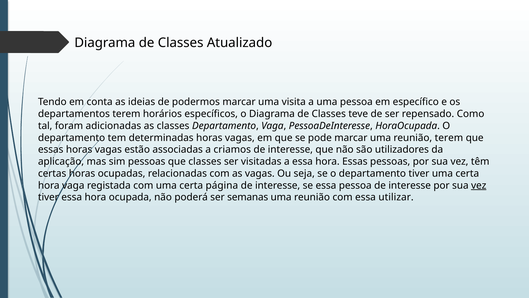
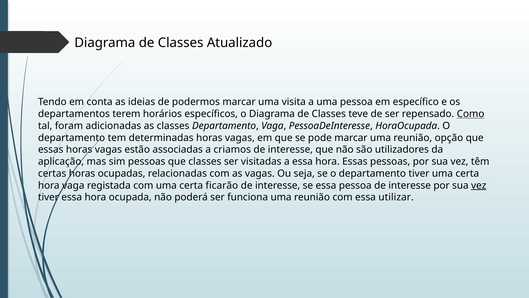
Como underline: none -> present
reunião terem: terem -> opção
página: página -> ficarão
semanas: semanas -> funciona
